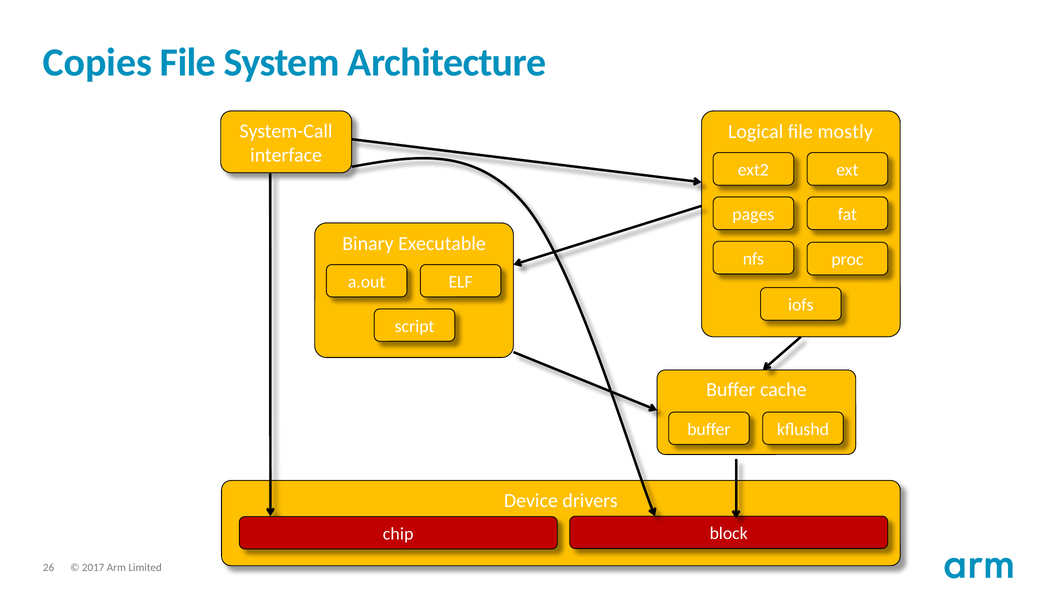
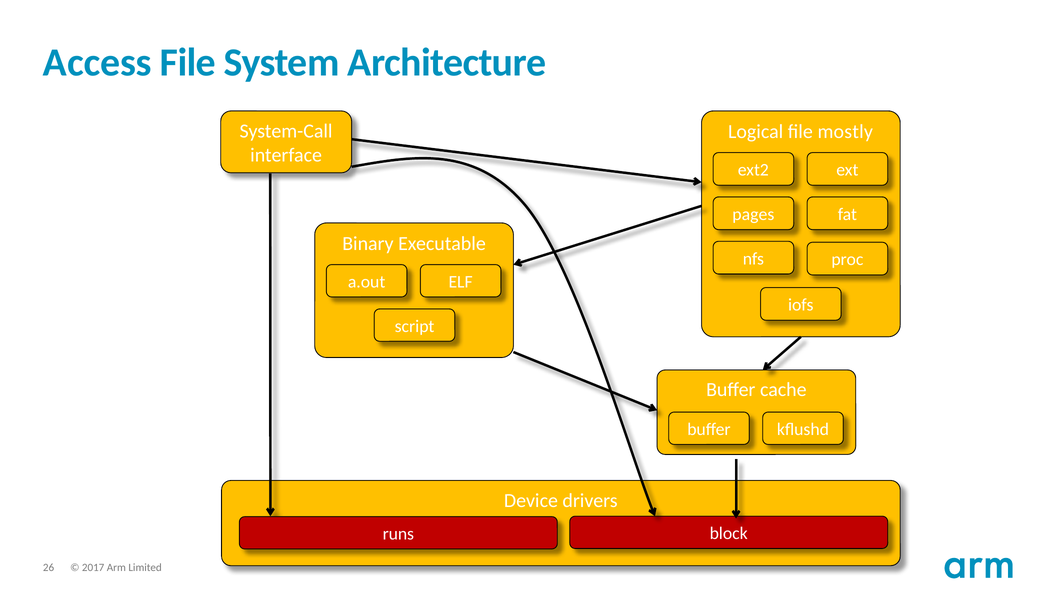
Copies: Copies -> Access
chip: chip -> runs
